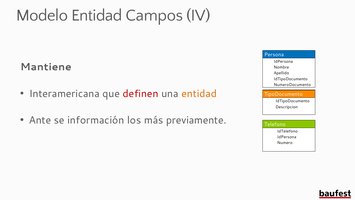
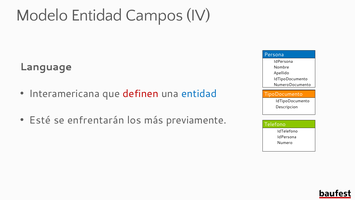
Mantiene: Mantiene -> Language
entidad at (199, 93) colour: orange -> blue
Ante: Ante -> Esté
información: información -> enfrentarán
